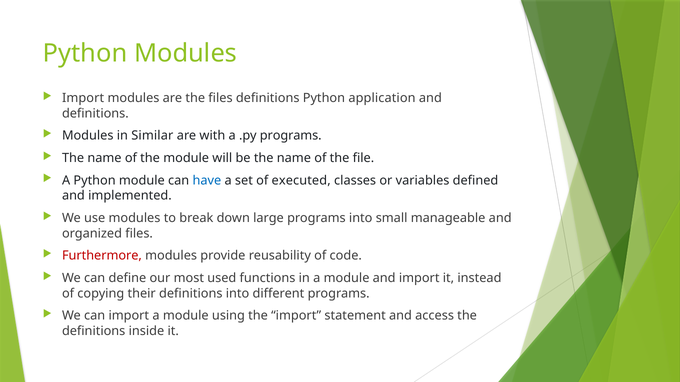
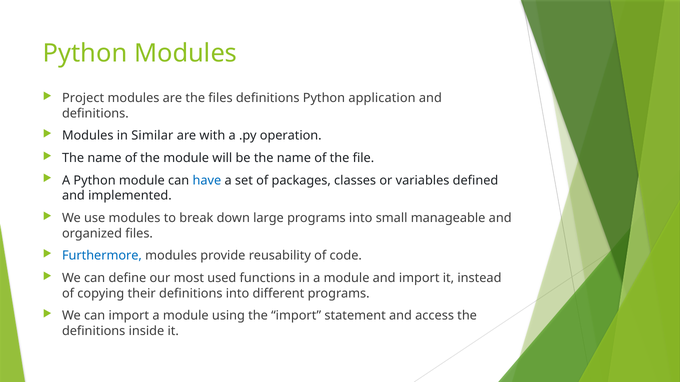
Import at (83, 98): Import -> Project
.py programs: programs -> operation
executed: executed -> packages
Furthermore colour: red -> blue
